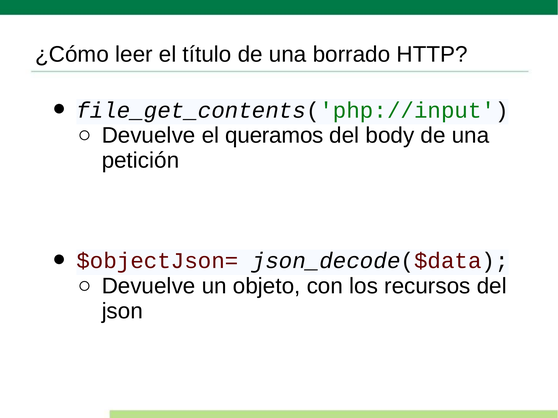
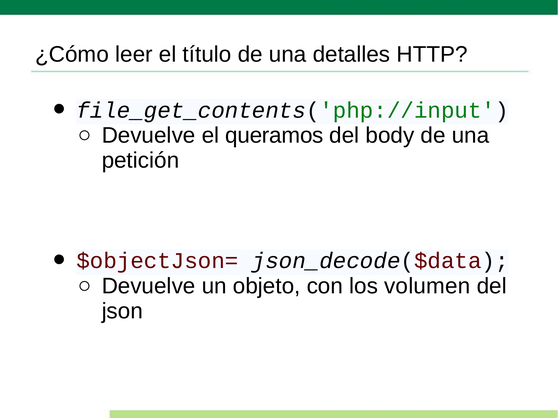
borrado: borrado -> detalles
recursos: recursos -> volumen
